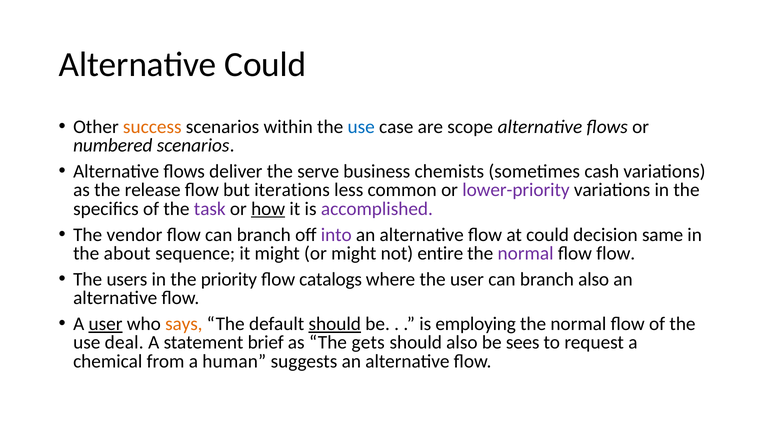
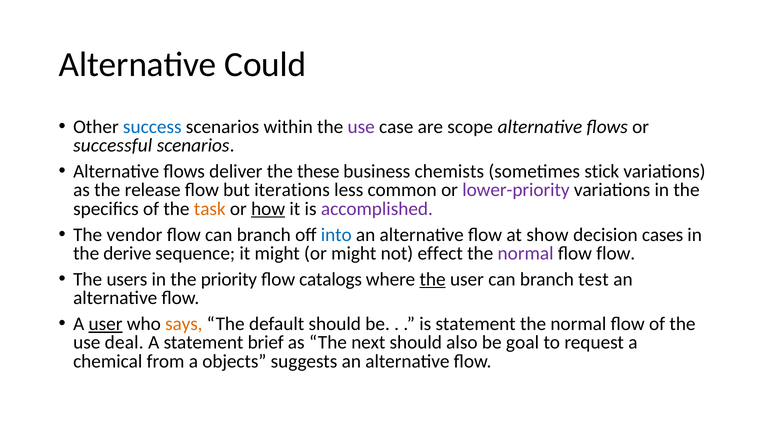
success colour: orange -> blue
use at (361, 127) colour: blue -> purple
numbered: numbered -> successful
serve: serve -> these
cash: cash -> stick
task colour: purple -> orange
into colour: purple -> blue
at could: could -> show
same: same -> cases
about: about -> derive
entire: entire -> effect
the at (433, 279) underline: none -> present
branch also: also -> test
should at (335, 324) underline: present -> none
is employing: employing -> statement
gets: gets -> next
sees: sees -> goal
human: human -> objects
